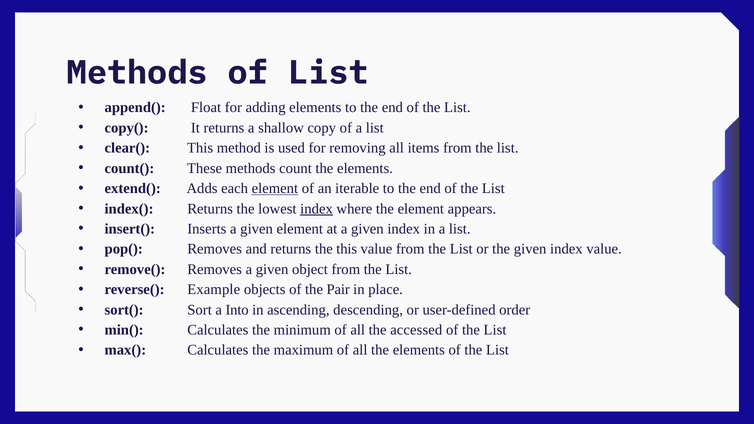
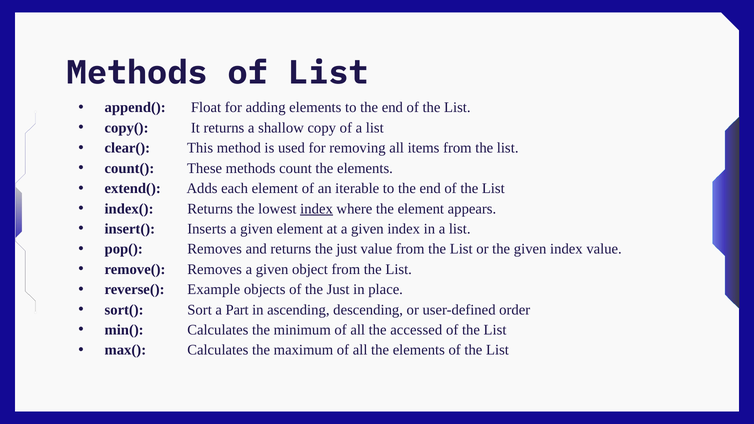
element at (275, 189) underline: present -> none
returns the this: this -> just
of the Pair: Pair -> Just
Into: Into -> Part
